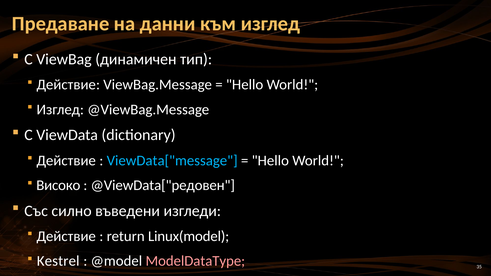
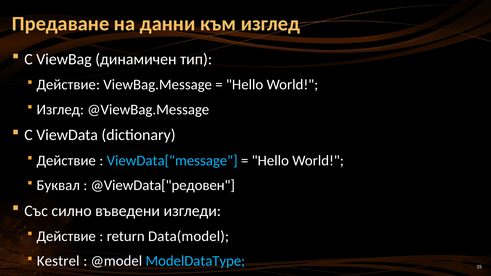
Високо: Високо -> Буквал
Linux(model: Linux(model -> Data(model
ModelDataType colour: pink -> light blue
